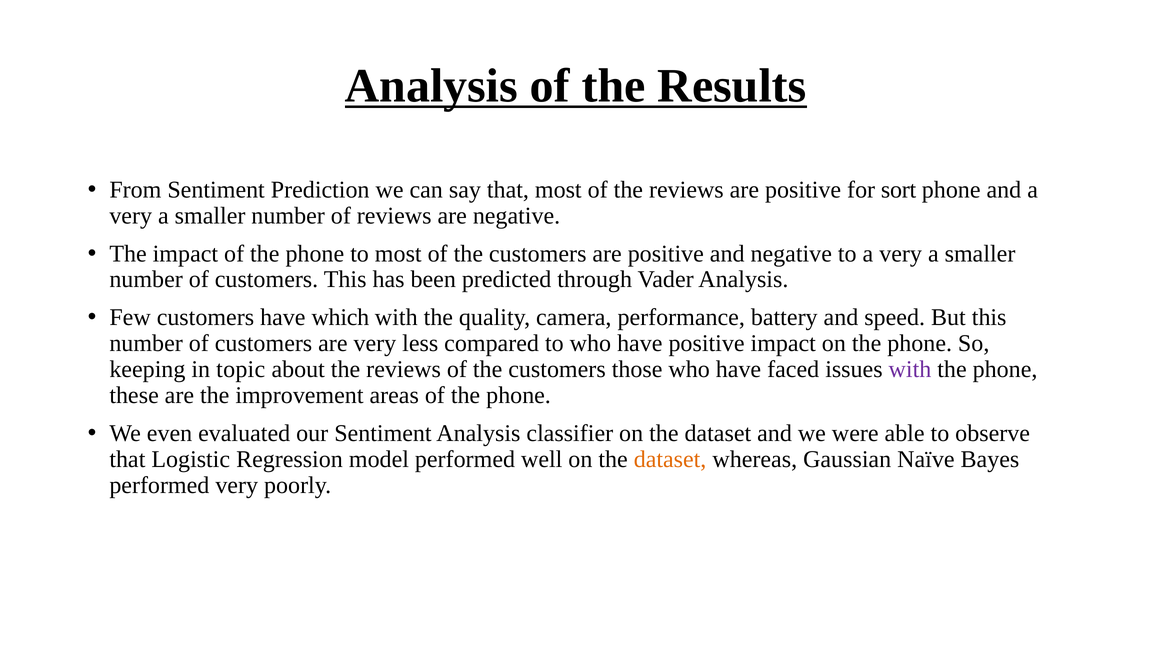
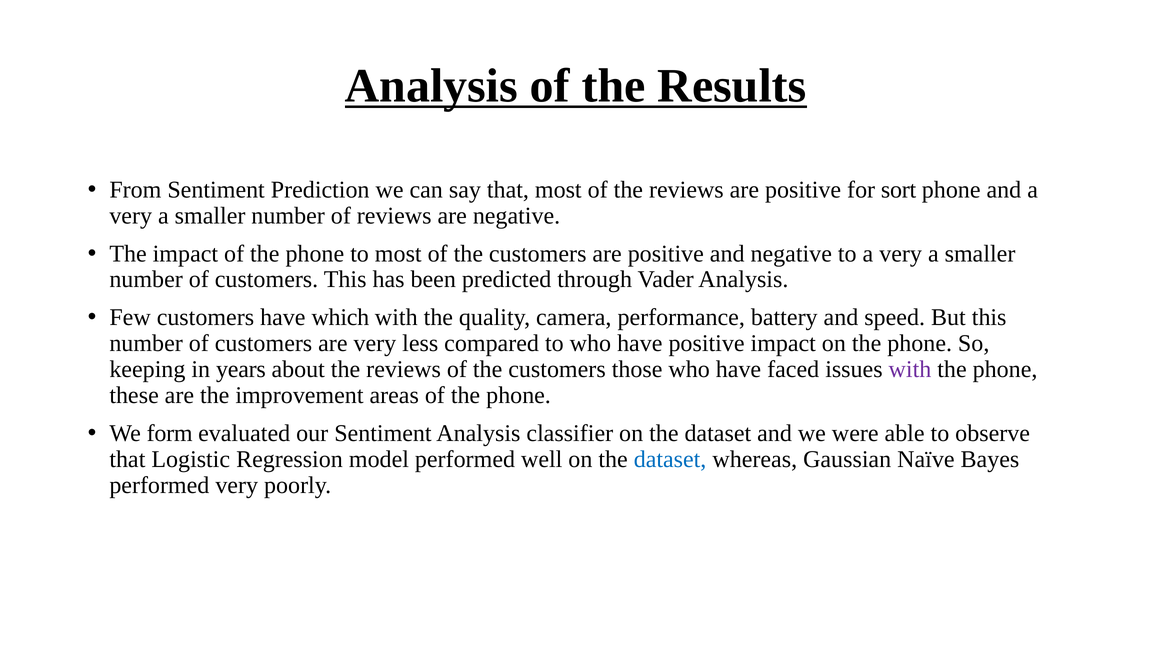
topic: topic -> years
even: even -> form
dataset at (670, 459) colour: orange -> blue
